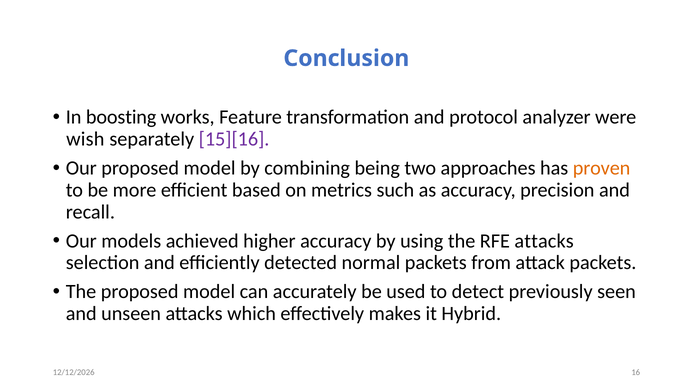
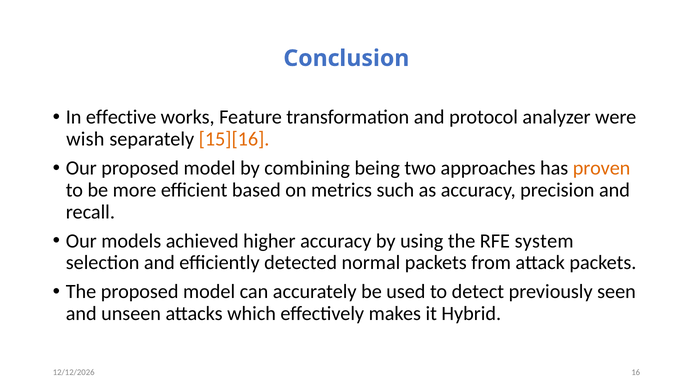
boosting: boosting -> effective
15][16 colour: purple -> orange
RFE attacks: attacks -> system
